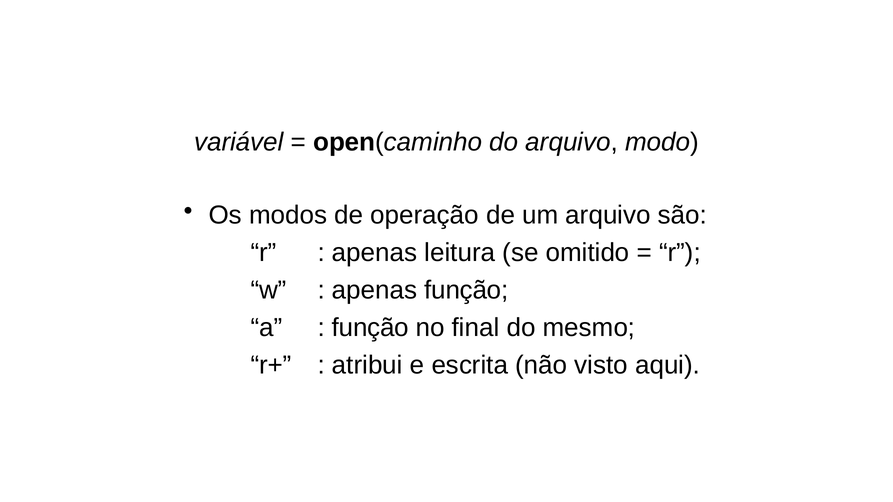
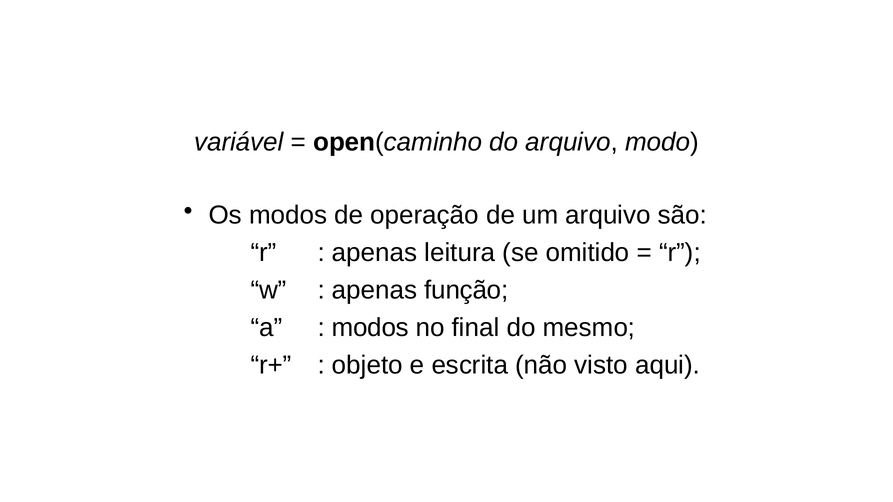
função at (370, 328): função -> modos
atribui: atribui -> objeto
